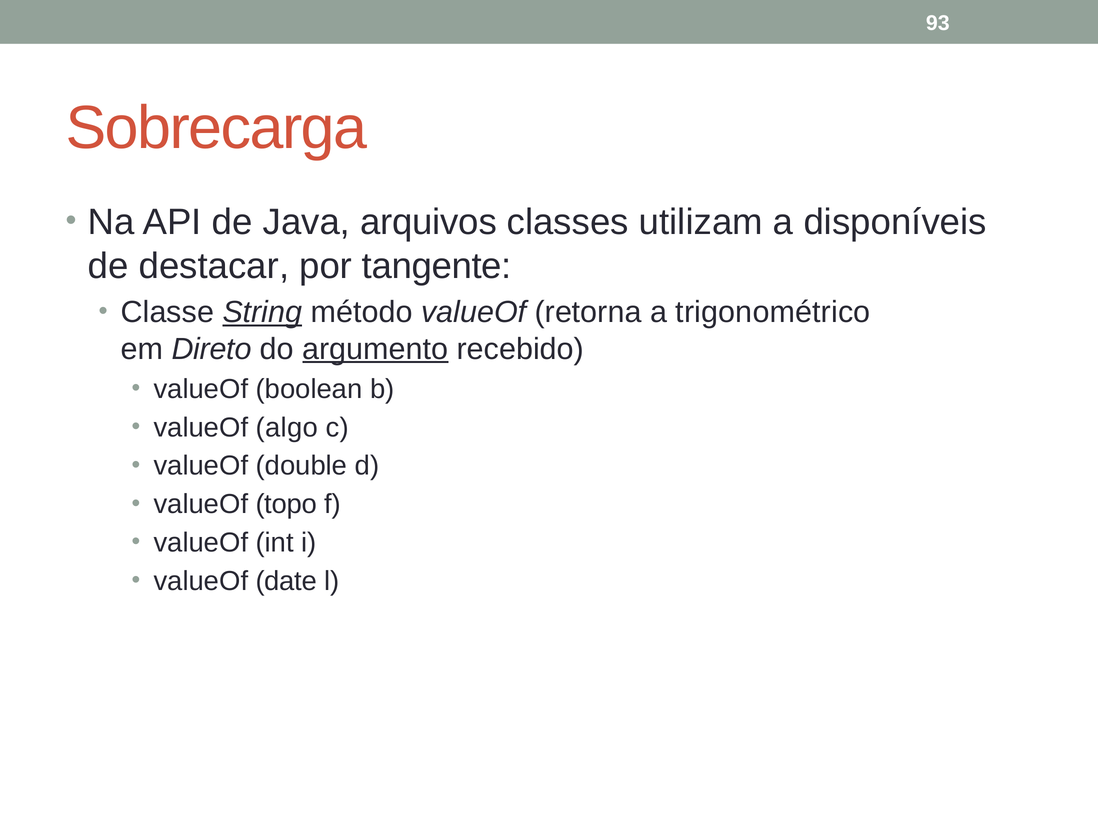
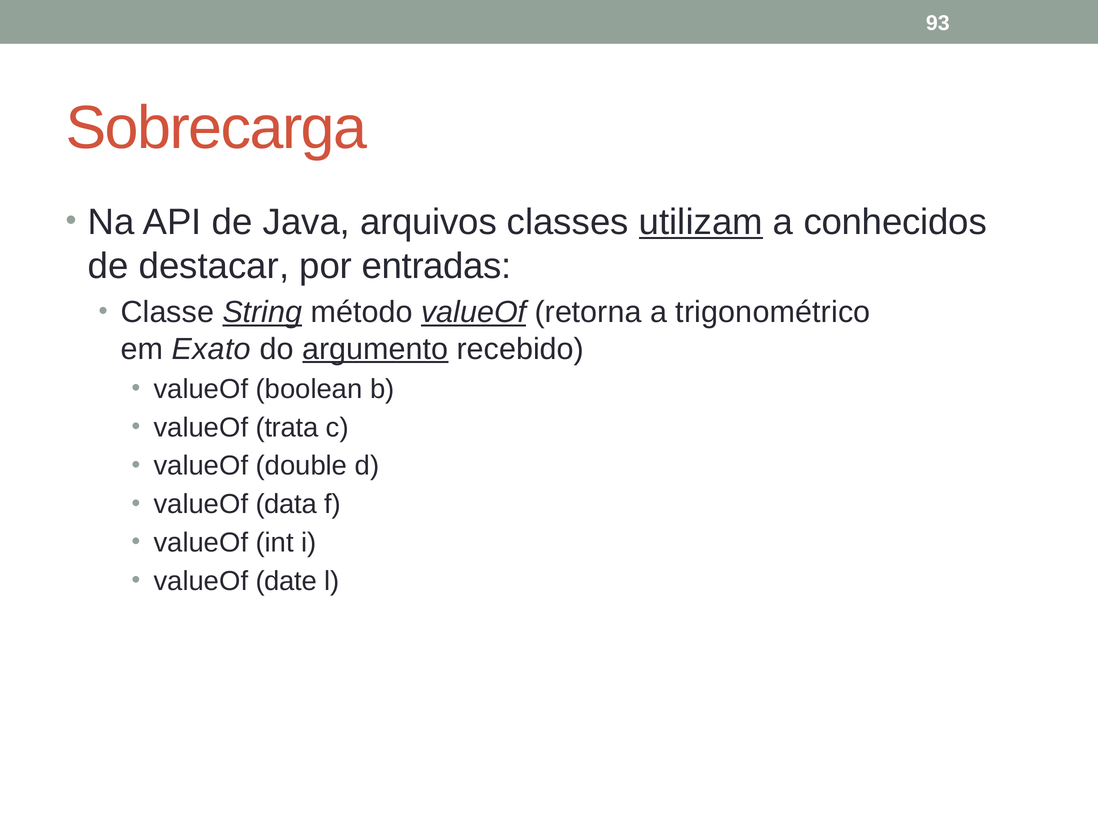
utilizam underline: none -> present
disponíveis: disponíveis -> conhecidos
tangente: tangente -> entradas
valueOf at (474, 312) underline: none -> present
Direto: Direto -> Exato
algo: algo -> trata
topo: topo -> data
